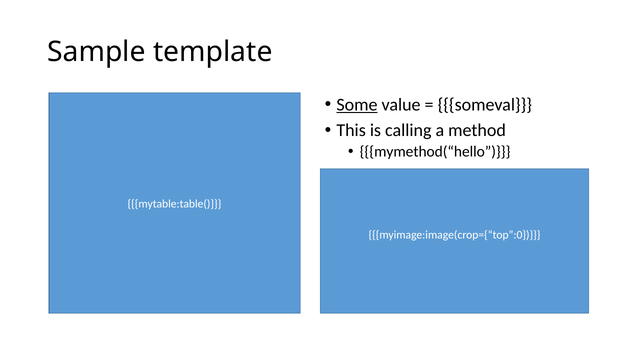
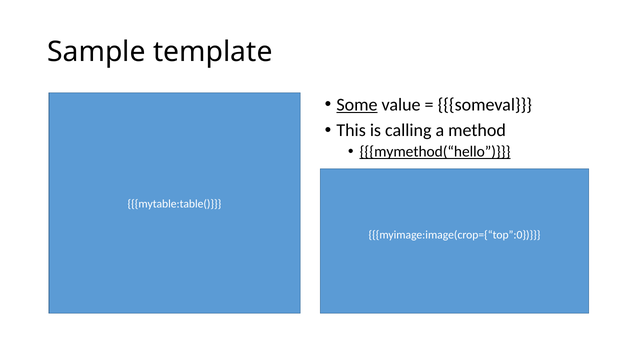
mymethod(“hello underline: none -> present
